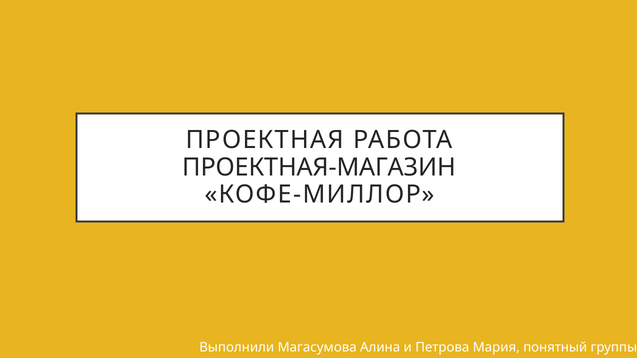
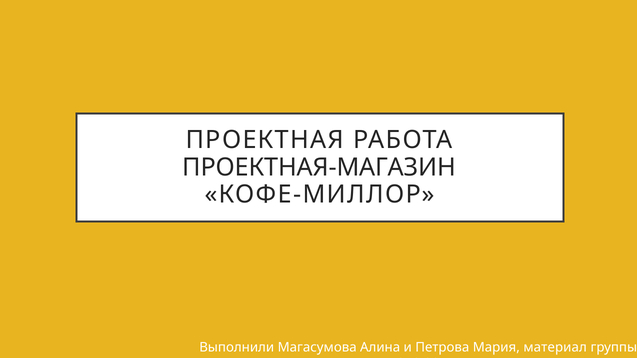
понятный: понятный -> материал
